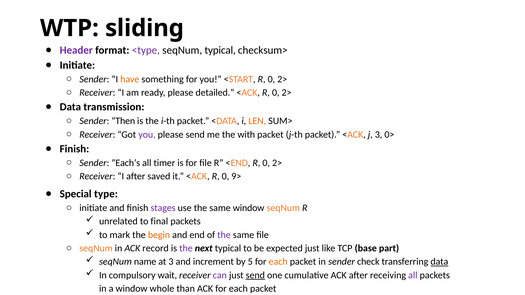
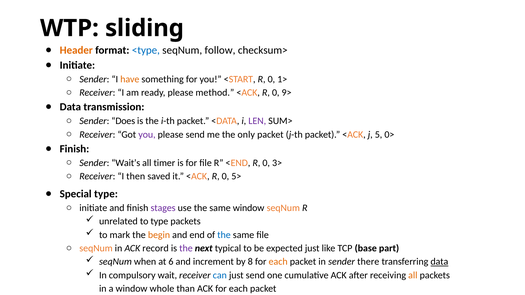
Header colour: purple -> orange
<type colour: purple -> blue
seqNum typical: typical -> follow
<START R 0 2>: 2> -> 1>
detailed: detailed -> method
<ACK R 0 2>: 2> -> 9>
Then: Then -> Does
LEN colour: orange -> purple
with: with -> only
j 3: 3 -> 5
Each’s: Each’s -> Wait’s
<END R 0 2>: 2> -> 3>
I after: after -> then
9>: 9> -> 5>
to final: final -> type
the at (224, 235) colour: purple -> blue
name: name -> when
at 3: 3 -> 6
5: 5 -> 8
check: check -> there
can colour: purple -> blue
send at (255, 275) underline: present -> none
all at (413, 275) colour: purple -> orange
